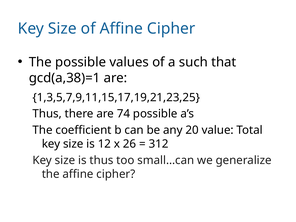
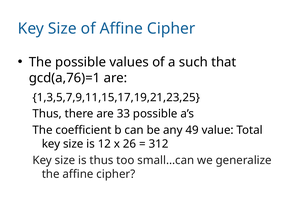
gcd(a,38)=1: gcd(a,38)=1 -> gcd(a,76)=1
74: 74 -> 33
20: 20 -> 49
